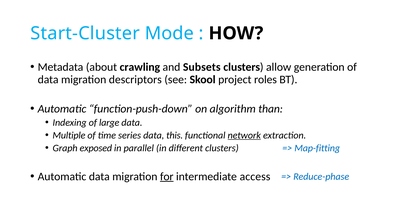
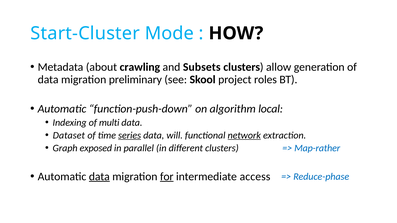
descriptors: descriptors -> preliminary
than: than -> local
large: large -> multi
Multiple: Multiple -> Dataset
series underline: none -> present
this: this -> will
Map-fitting: Map-fitting -> Map-rather
data at (99, 177) underline: none -> present
